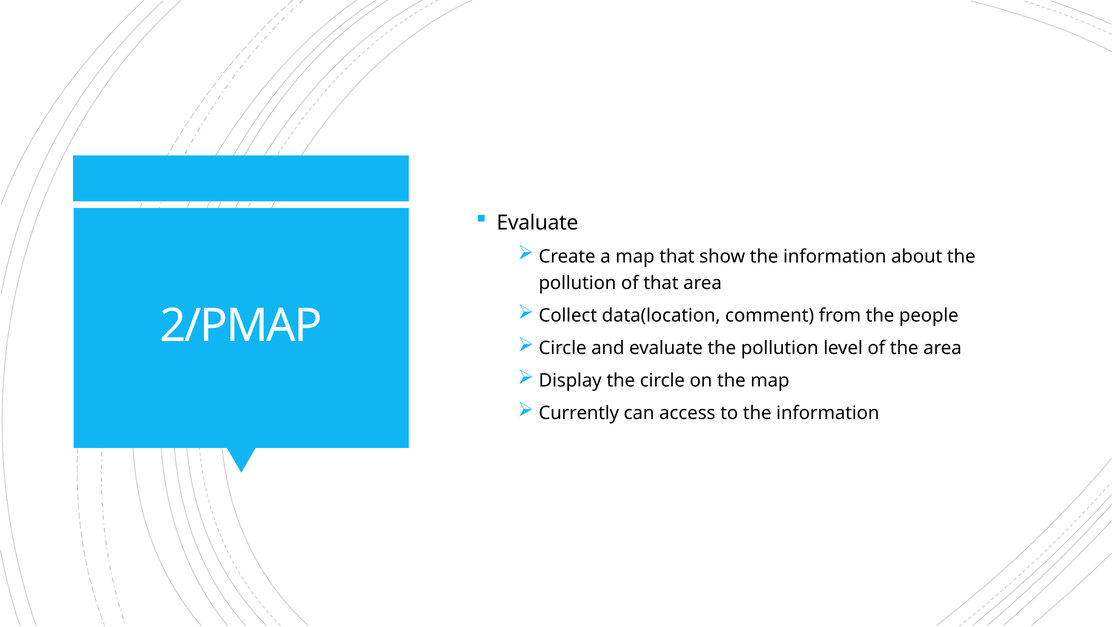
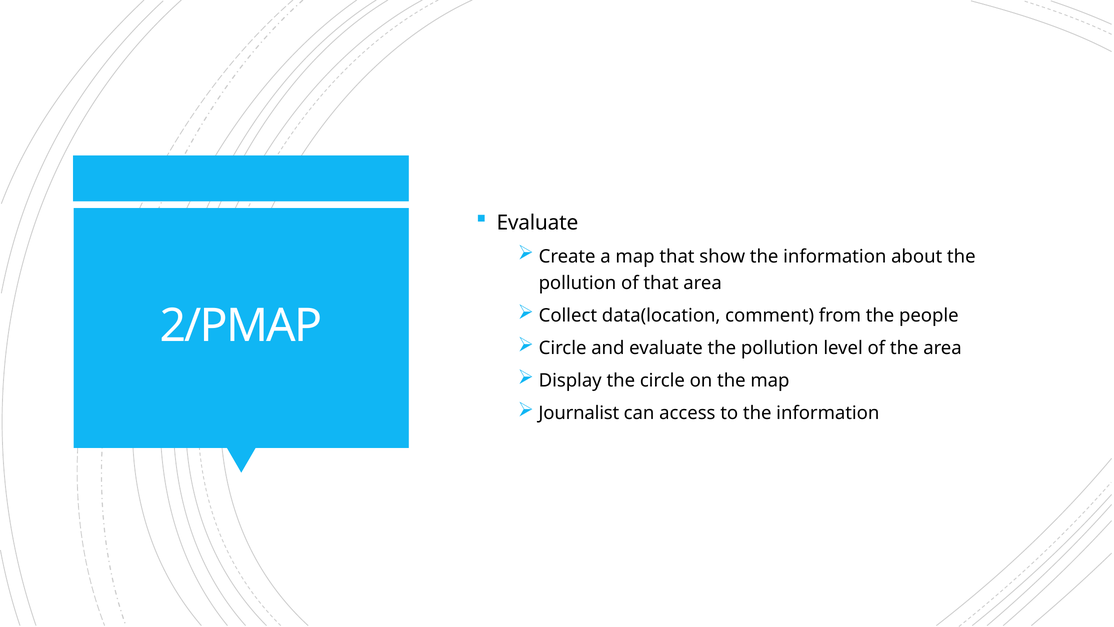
Currently: Currently -> Journalist
